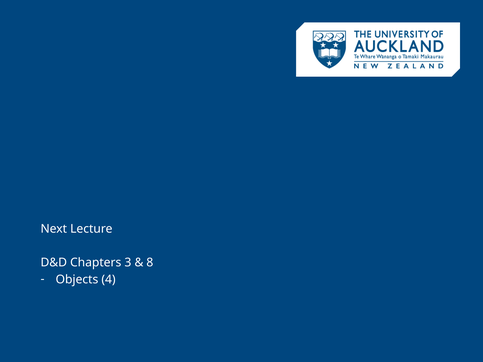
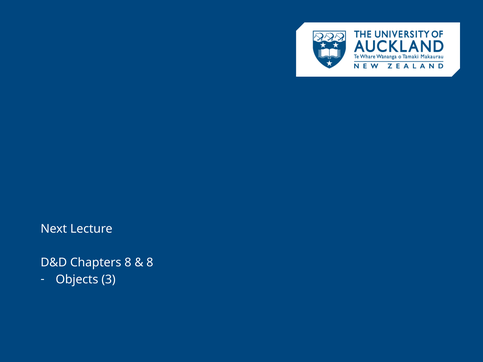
Chapters 3: 3 -> 8
4: 4 -> 3
